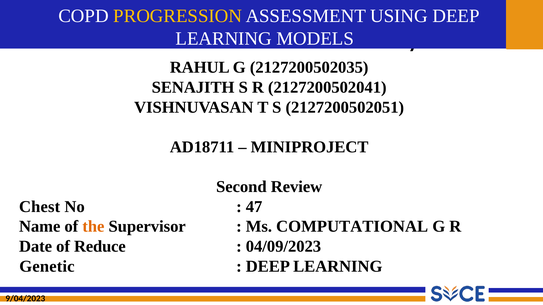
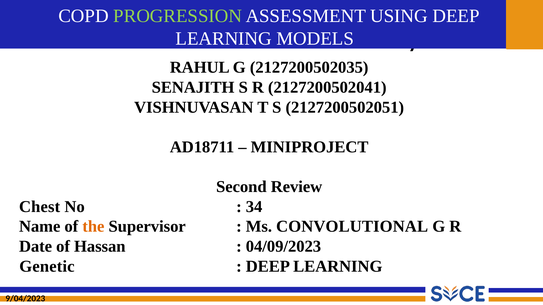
PROGRESSION colour: yellow -> light green
47: 47 -> 34
COMPUTATIONAL: COMPUTATIONAL -> CONVOLUTIONAL
Reduce: Reduce -> Hassan
